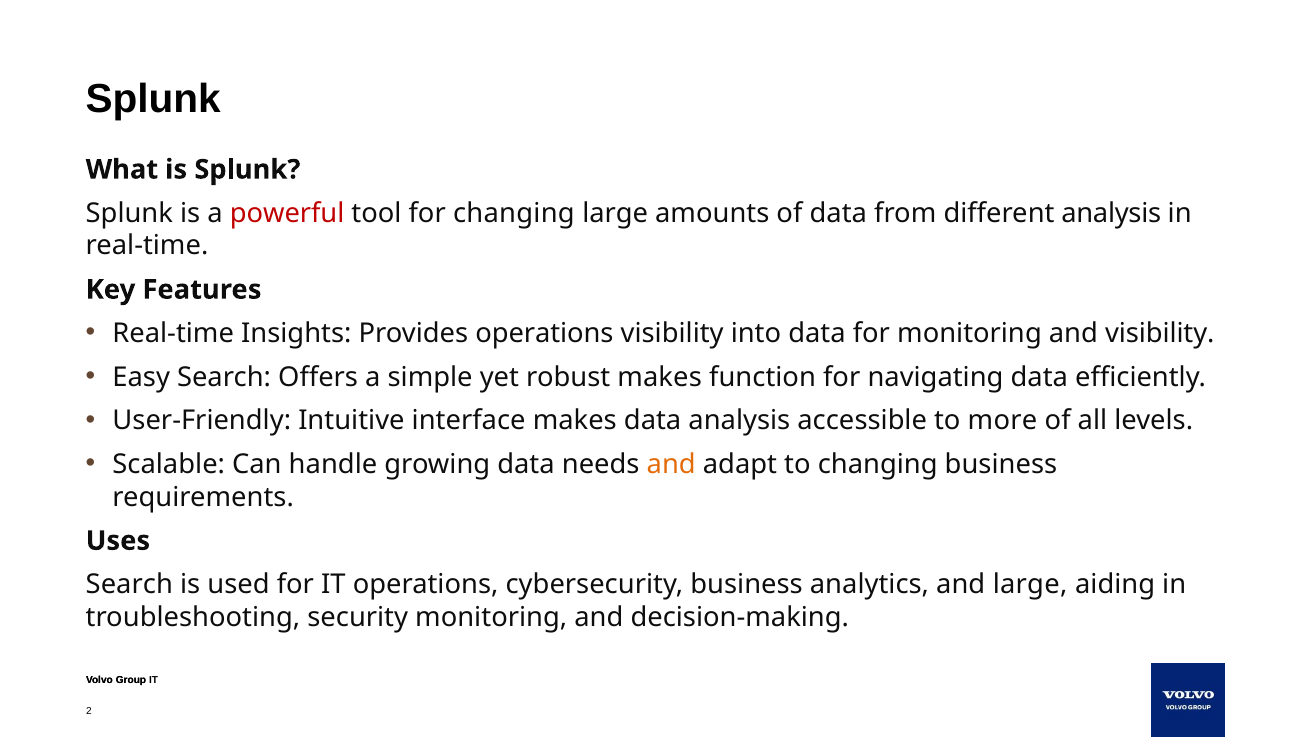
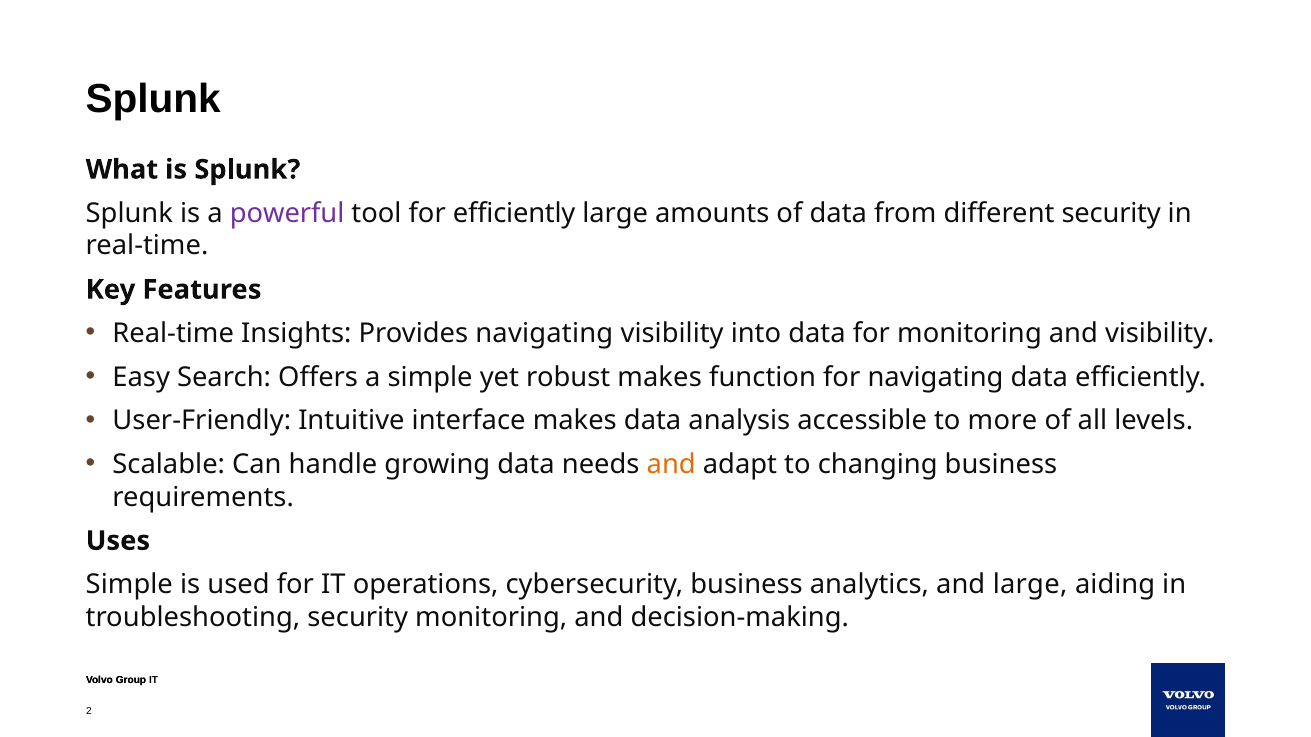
powerful colour: red -> purple
for changing: changing -> efficiently
different analysis: analysis -> security
Provides operations: operations -> navigating
Search at (129, 585): Search -> Simple
